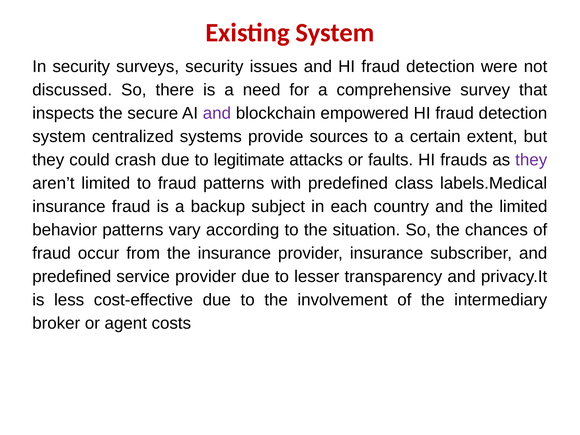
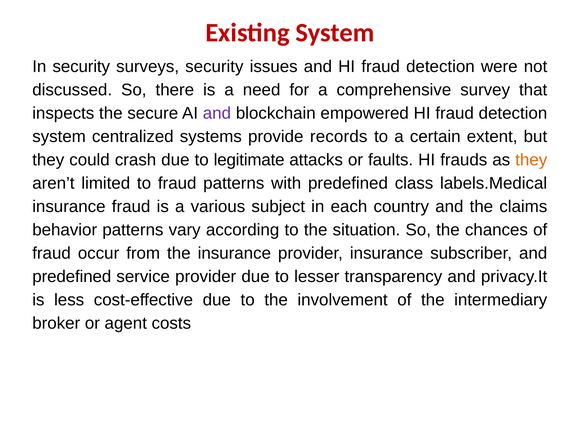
sources: sources -> records
they at (531, 160) colour: purple -> orange
backup: backup -> various
the limited: limited -> claims
